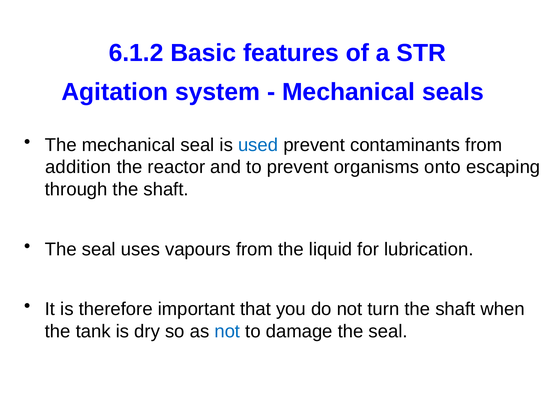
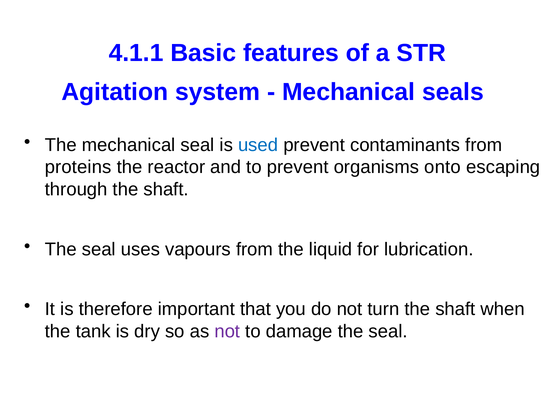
6.1.2: 6.1.2 -> 4.1.1
addition: addition -> proteins
not at (227, 331) colour: blue -> purple
